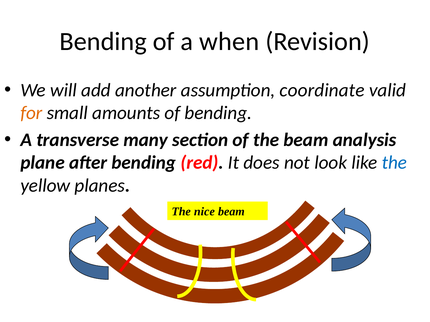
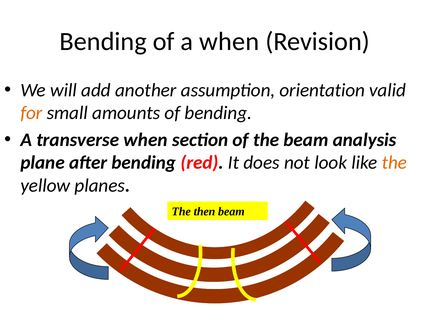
coordinate: coordinate -> orientation
transverse many: many -> when
the at (394, 163) colour: blue -> orange
nice: nice -> then
